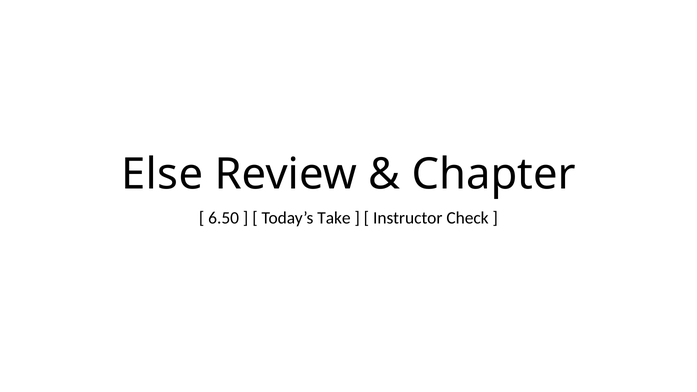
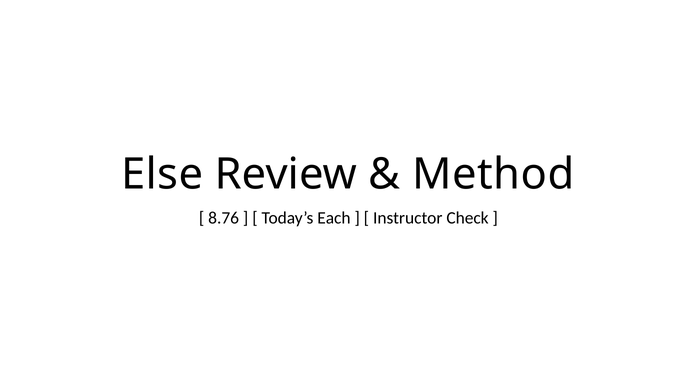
Chapter: Chapter -> Method
6.50: 6.50 -> 8.76
Take: Take -> Each
